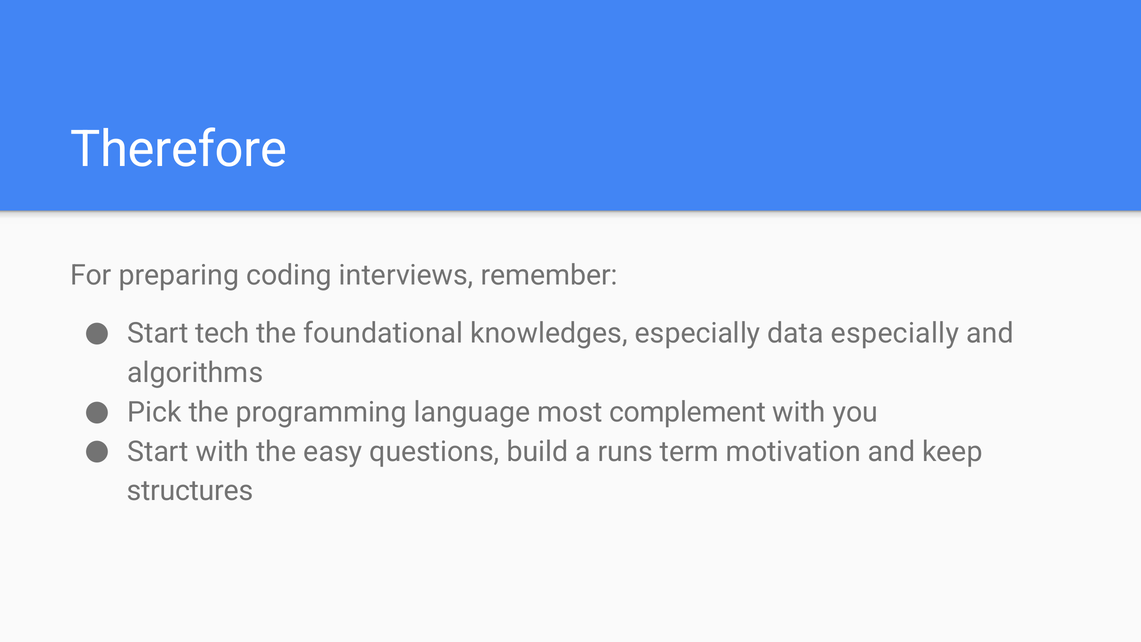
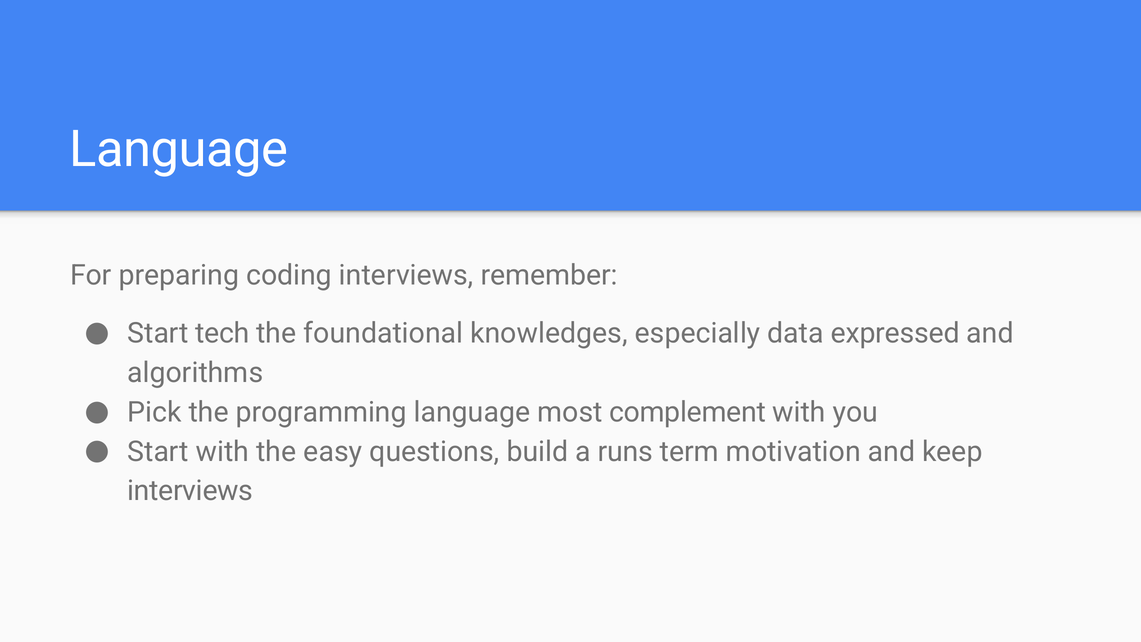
Therefore at (179, 150): Therefore -> Language
data especially: especially -> expressed
structures at (190, 491): structures -> interviews
